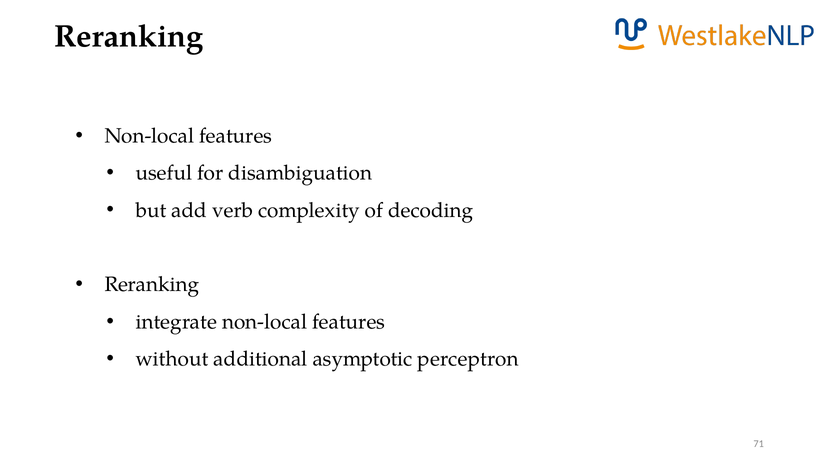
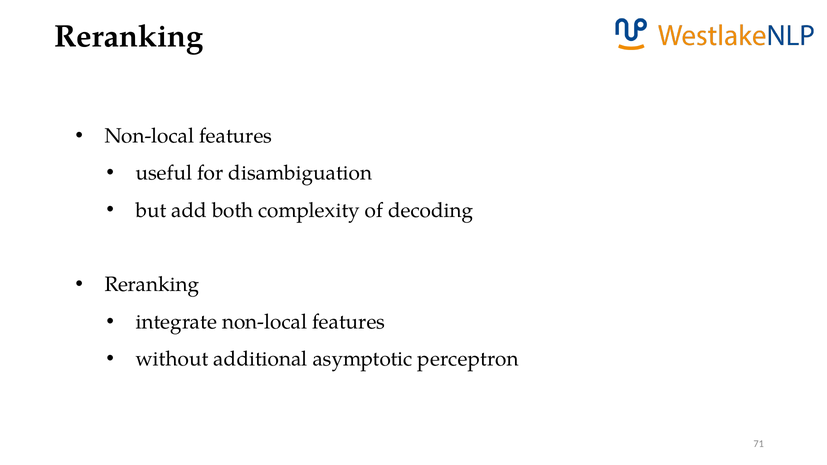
verb: verb -> both
